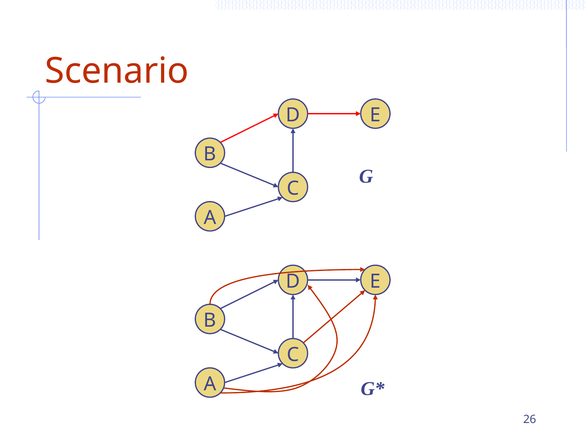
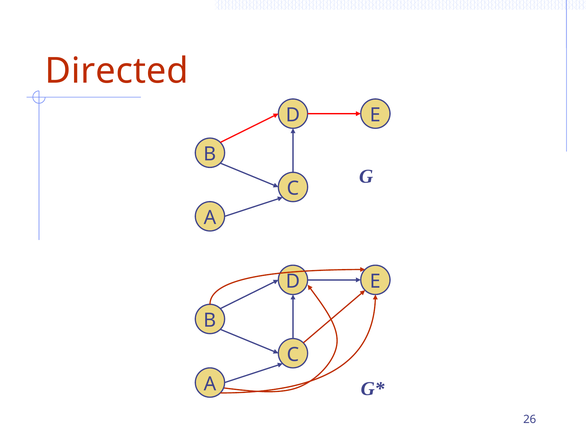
Scenario: Scenario -> Directed
